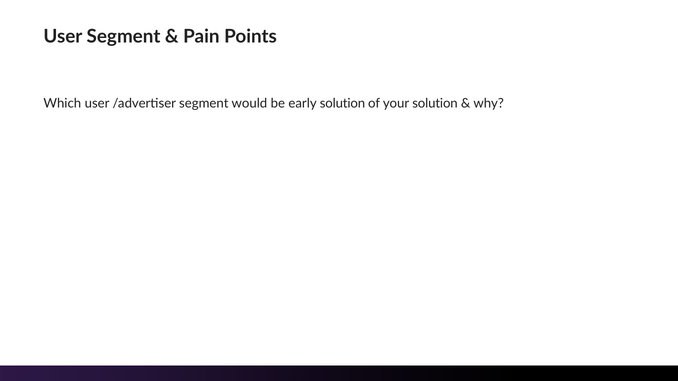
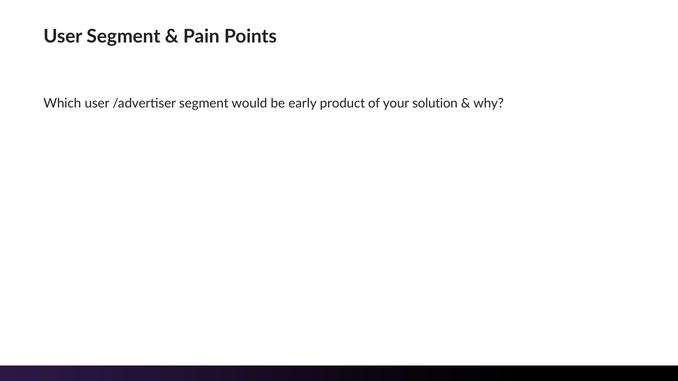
early solution: solution -> product
